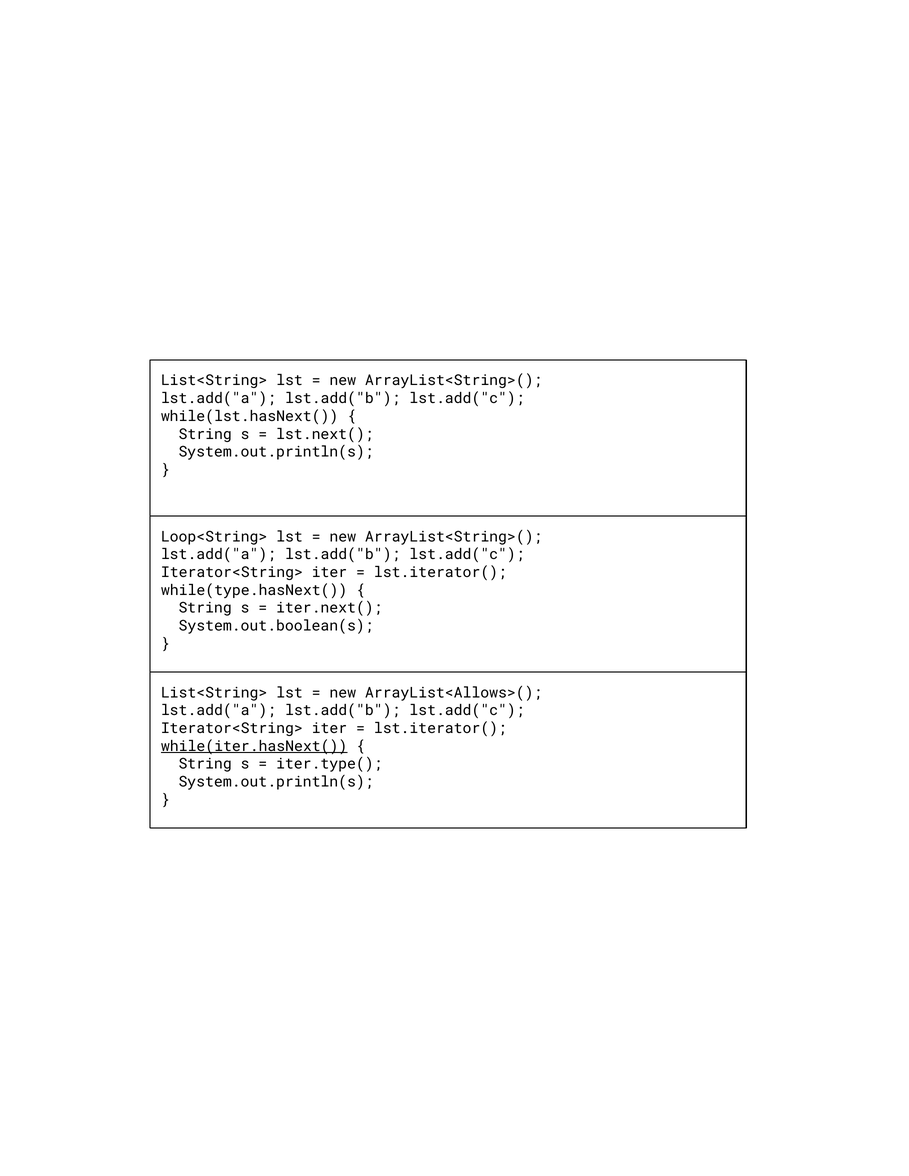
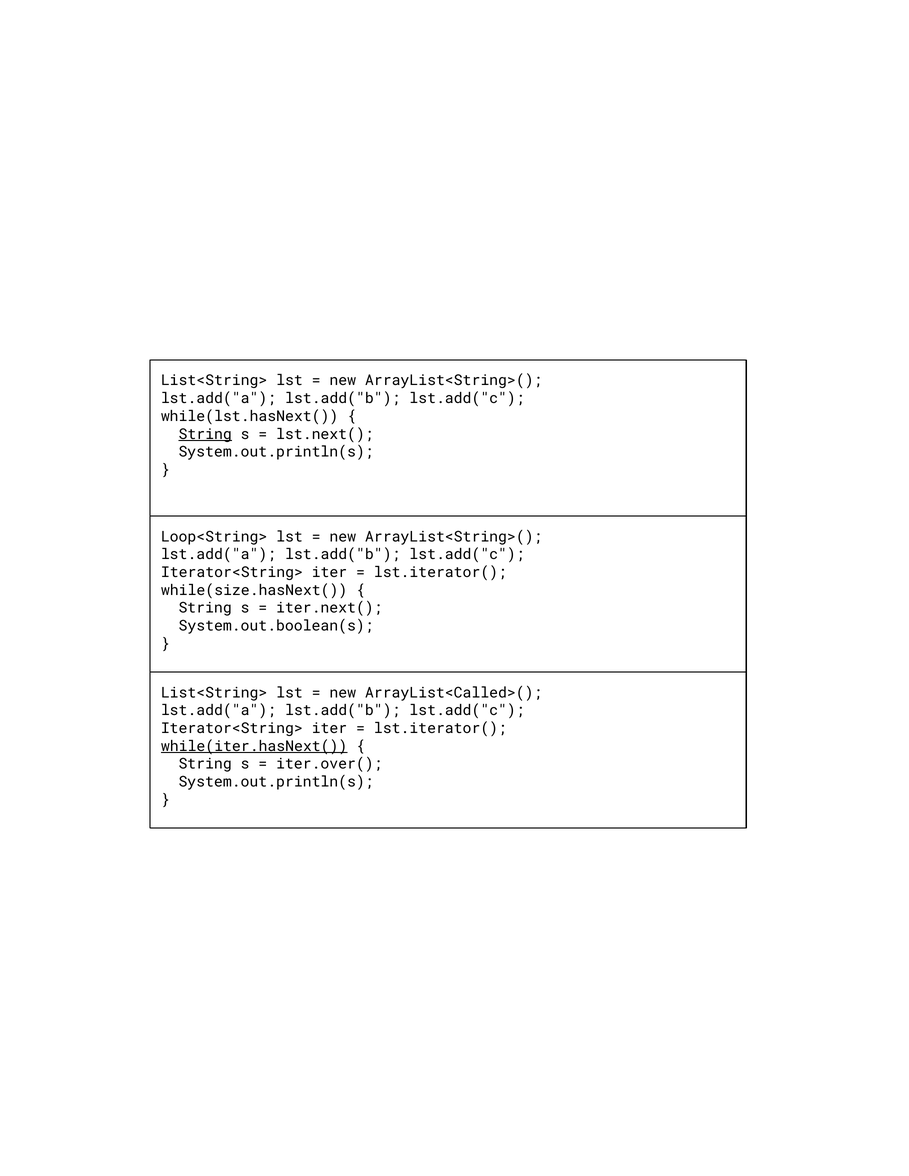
String at (205, 434) underline: none -> present
while(type.hasNext(: while(type.hasNext( -> while(size.hasNext(
ArrayList<Allows>(: ArrayList<Allows>( -> ArrayList<Called>(
iter.type(: iter.type( -> iter.over(
